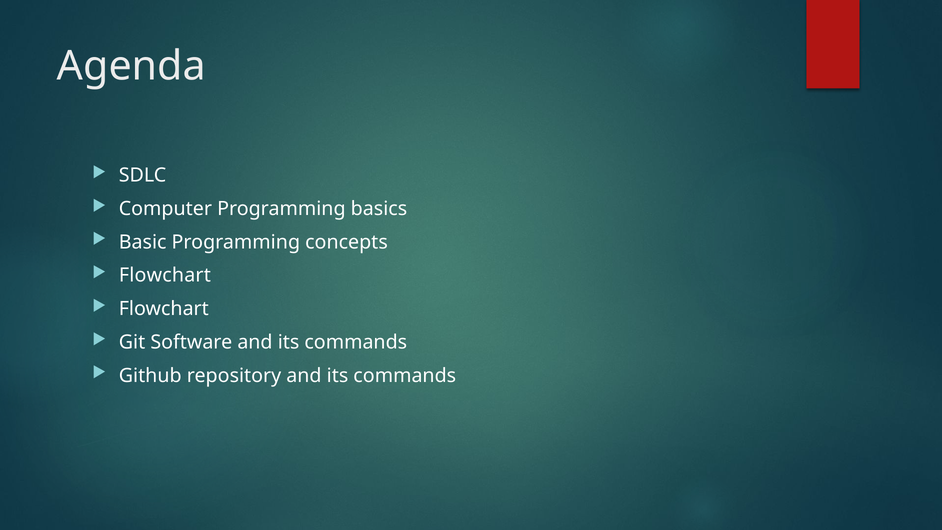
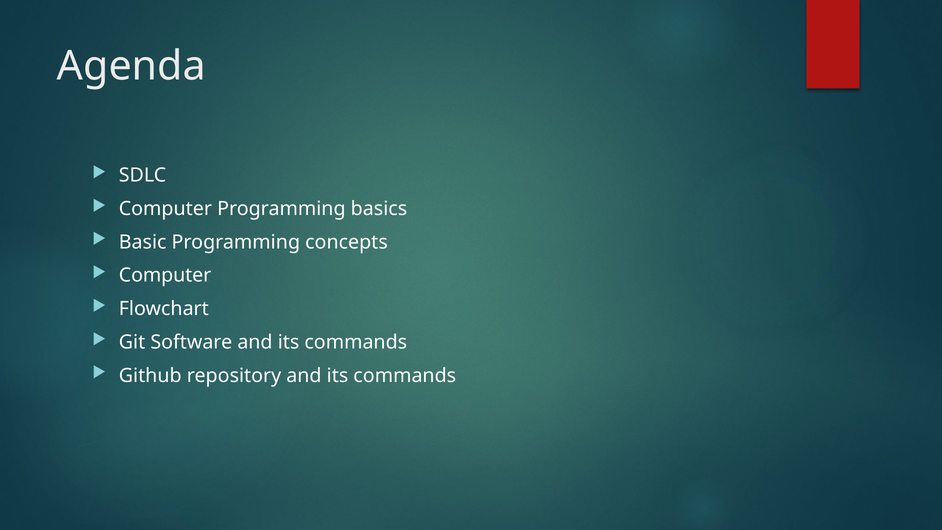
Flowchart at (165, 275): Flowchart -> Computer
